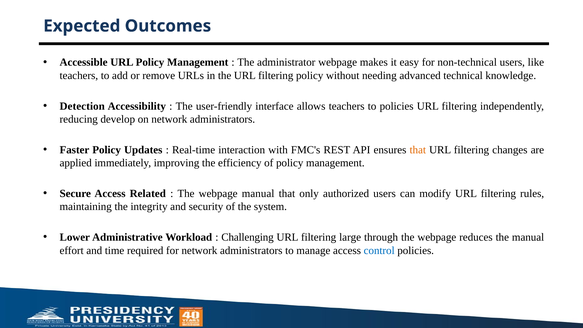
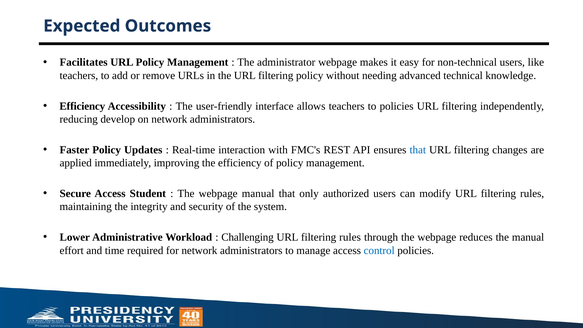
Accessible: Accessible -> Facilitates
Detection at (82, 106): Detection -> Efficiency
that at (418, 150) colour: orange -> blue
Related: Related -> Student
large at (350, 237): large -> rules
